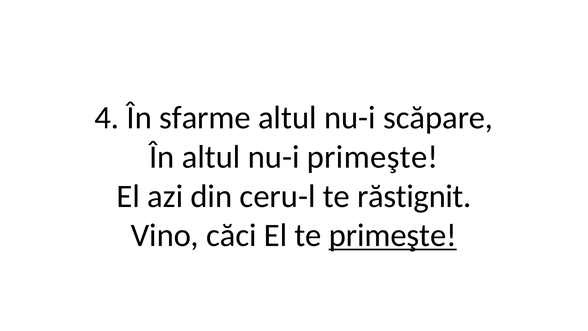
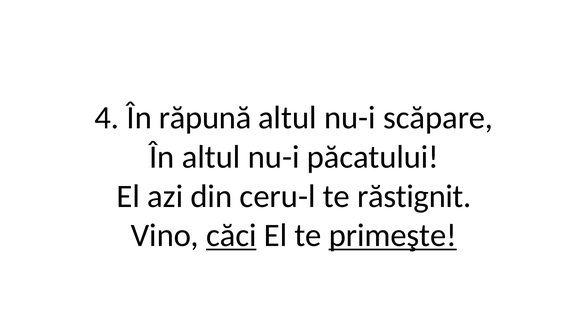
sfarme: sfarme -> răpună
nu-i primeşte: primeşte -> păcatului
căci underline: none -> present
